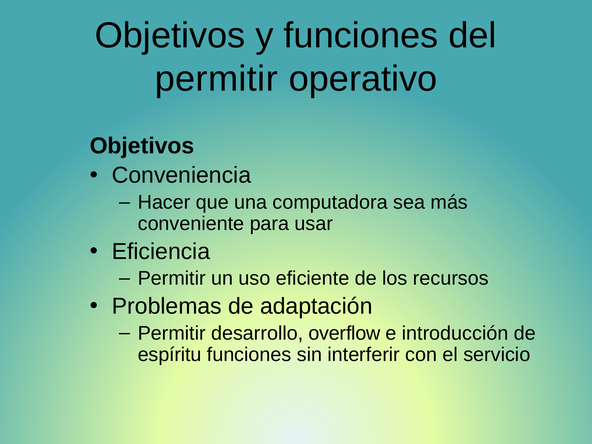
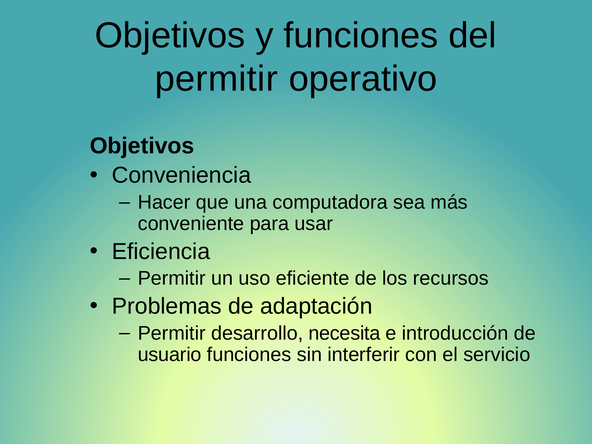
overflow: overflow -> necesita
espíritu: espíritu -> usuario
